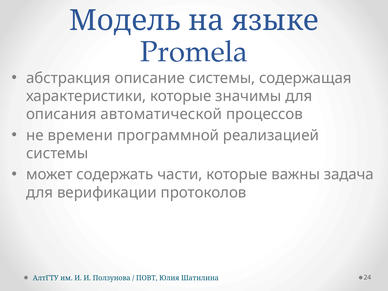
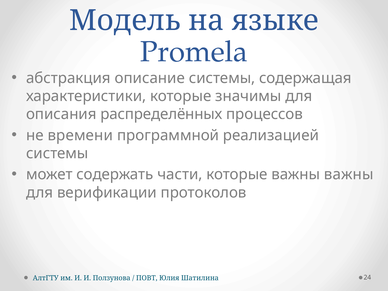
автоматической: автоматической -> распределённых
важны задача: задача -> важны
